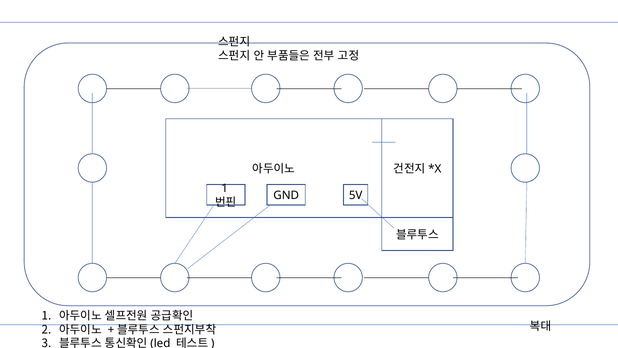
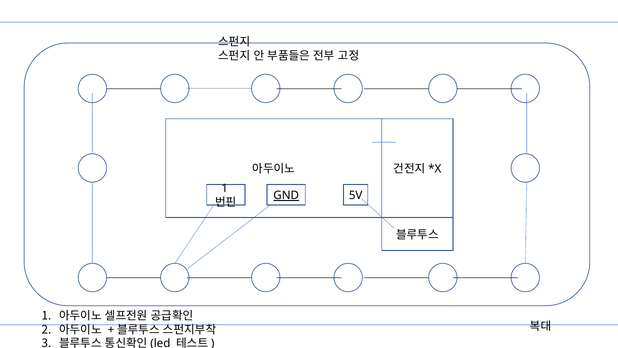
GND underline: none -> present
